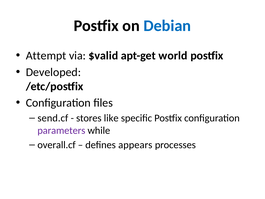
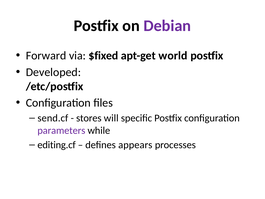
Debian colour: blue -> purple
Attempt: Attempt -> Forward
$valid: $valid -> $fixed
like: like -> will
overall.cf: overall.cf -> editing.cf
